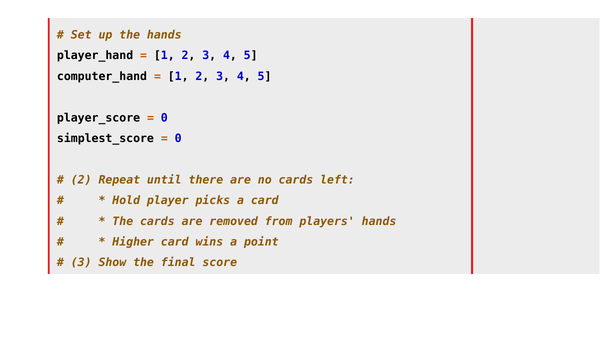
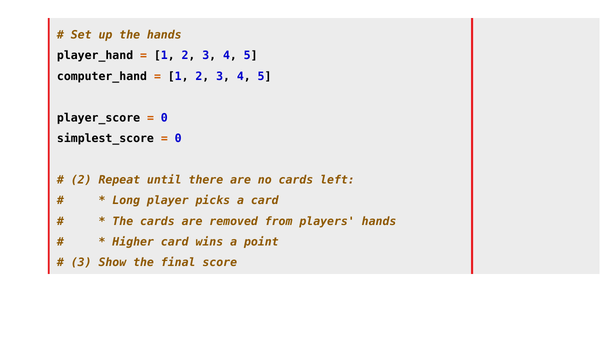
Hold: Hold -> Long
